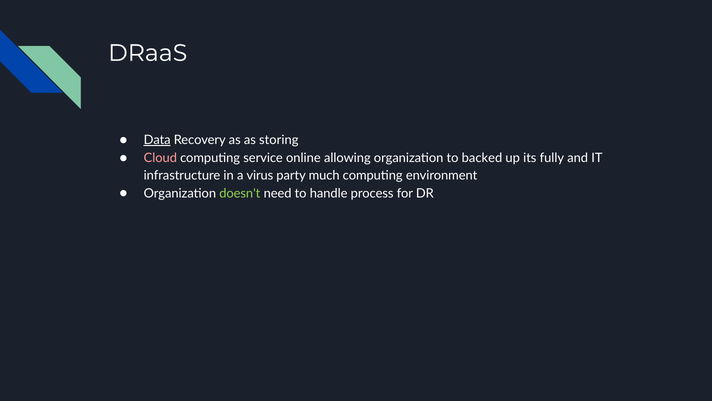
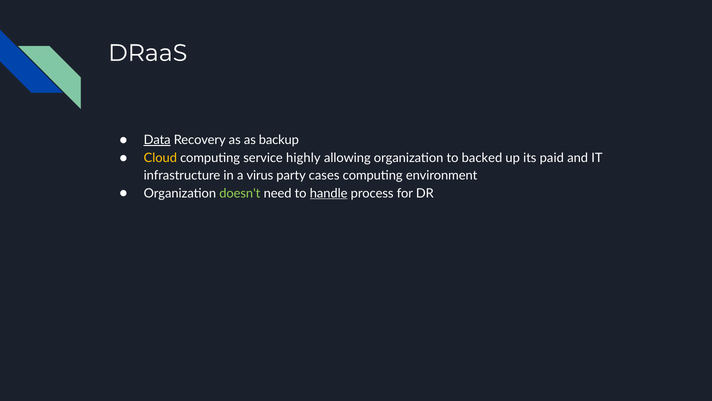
storing: storing -> backup
Cloud colour: pink -> yellow
online: online -> highly
fully: fully -> paid
much: much -> cases
handle underline: none -> present
